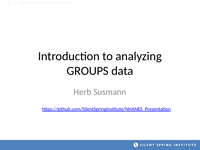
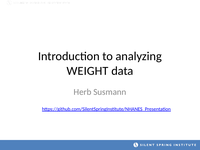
GROUPS: GROUPS -> WEIGHT
